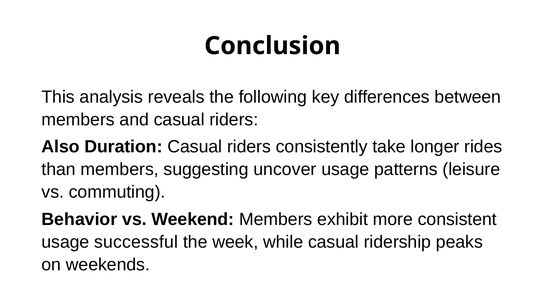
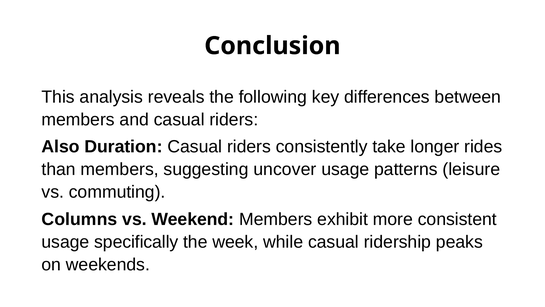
Behavior: Behavior -> Columns
successful: successful -> specifically
